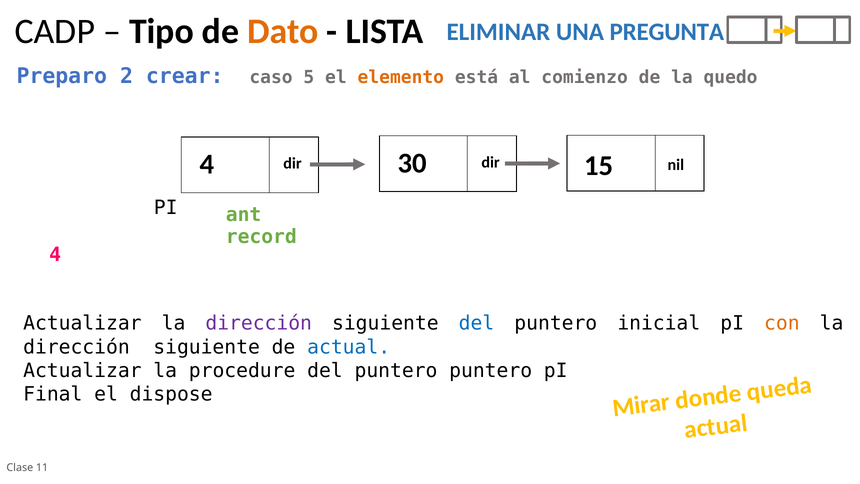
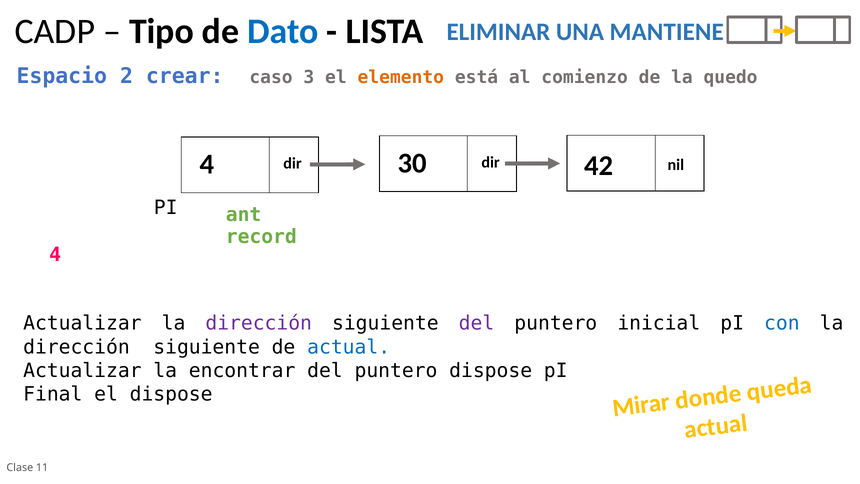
Dato colour: orange -> blue
PREGUNTA: PREGUNTA -> MANTIENE
Preparo: Preparo -> Espacio
5: 5 -> 3
15: 15 -> 42
del at (476, 323) colour: blue -> purple
con colour: orange -> blue
procedure: procedure -> encontrar
puntero puntero: puntero -> dispose
